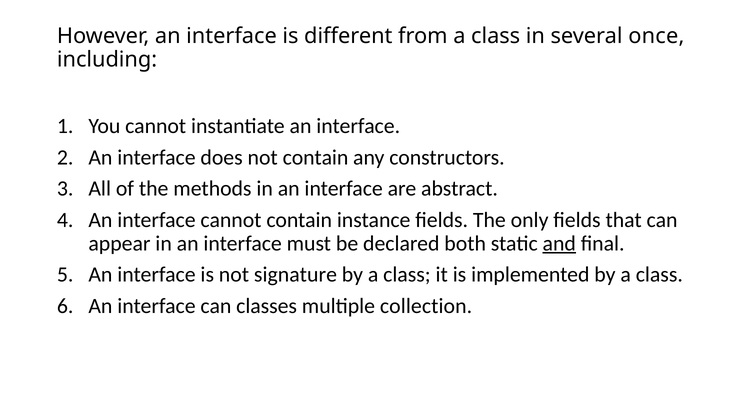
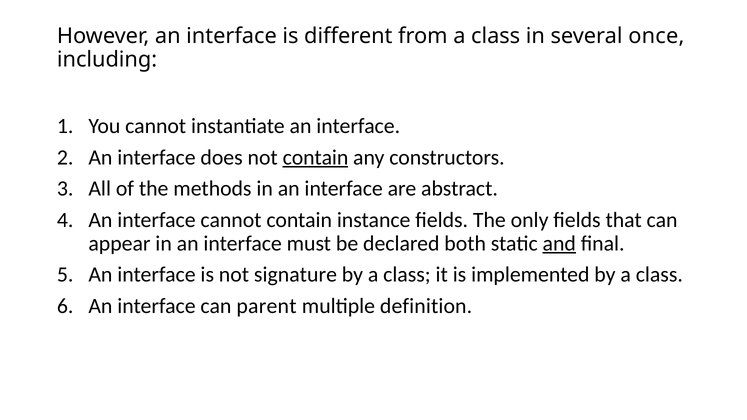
contain at (315, 158) underline: none -> present
classes: classes -> parent
collection: collection -> definition
